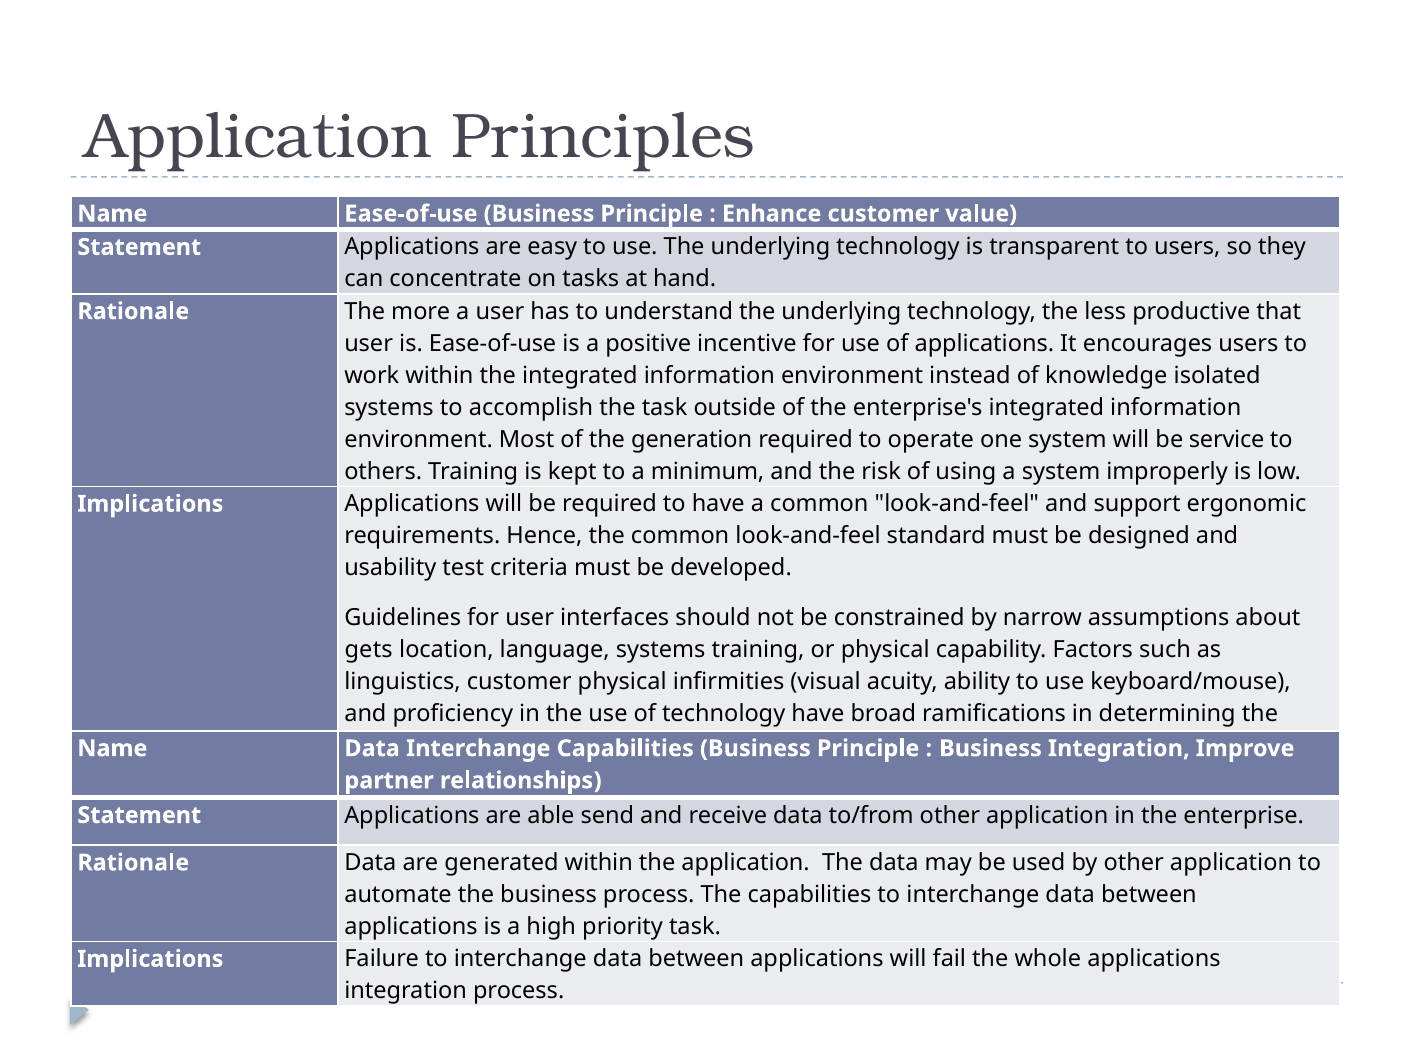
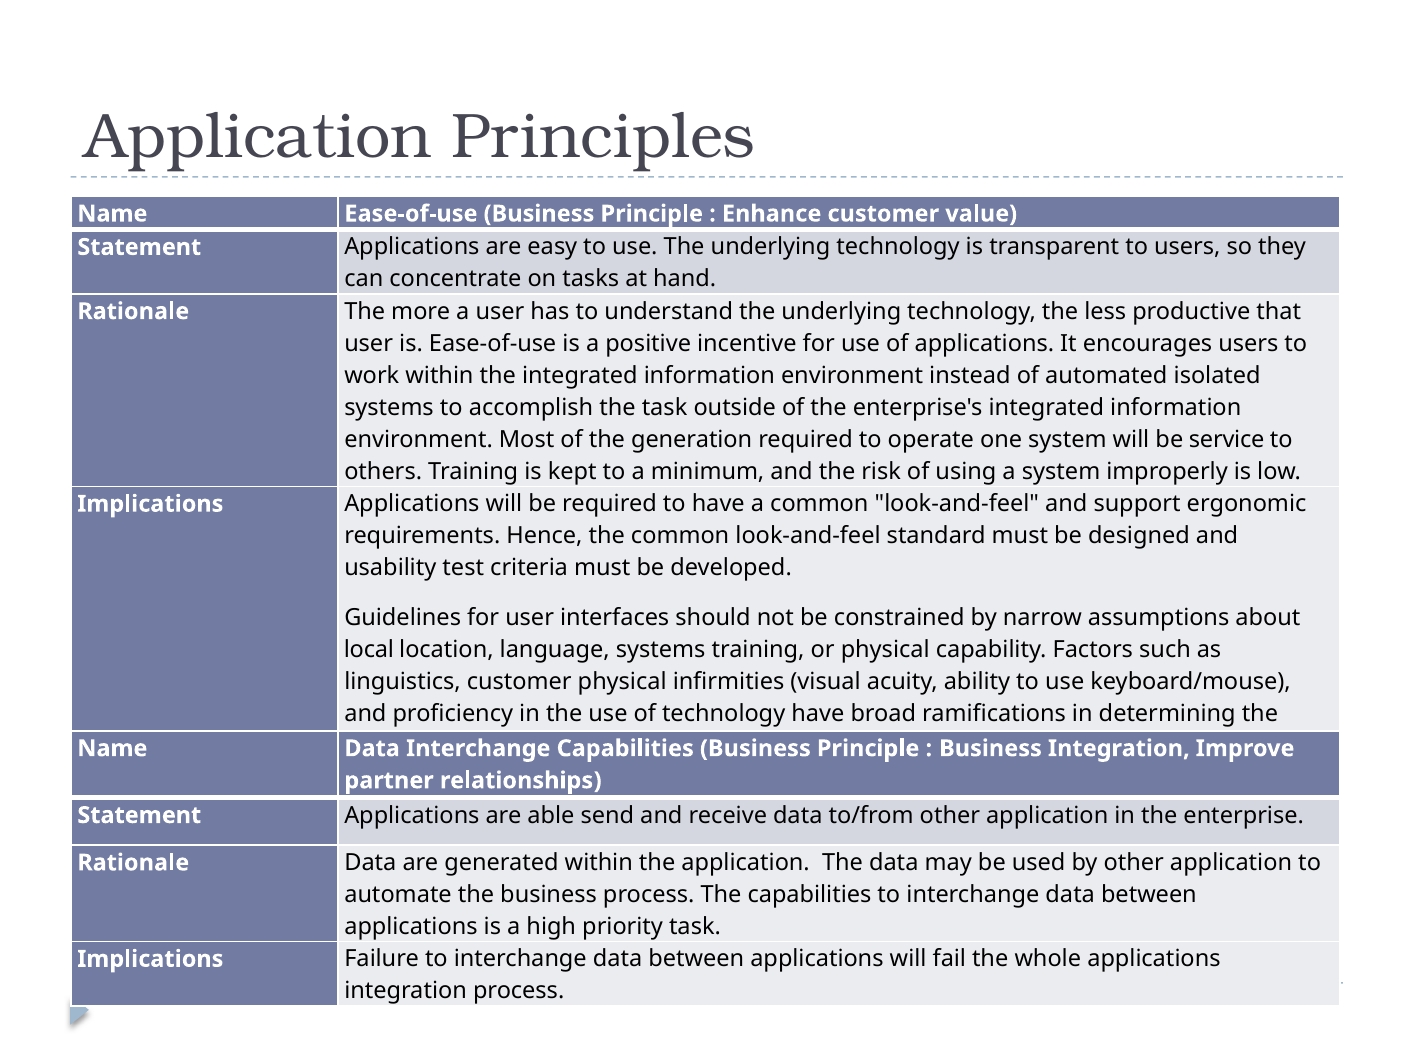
knowledge: knowledge -> automated
gets: gets -> local
